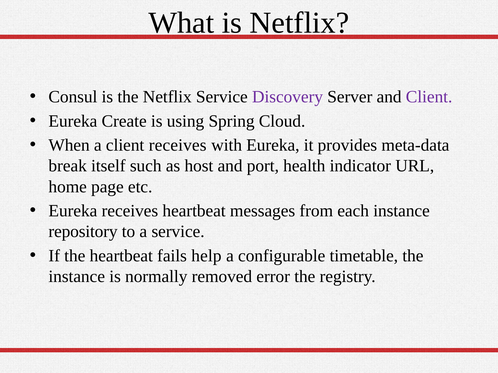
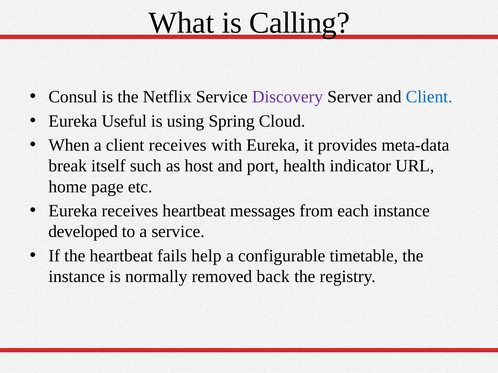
is Netflix: Netflix -> Calling
Client at (429, 97) colour: purple -> blue
Create: Create -> Useful
repository: repository -> developed
error: error -> back
